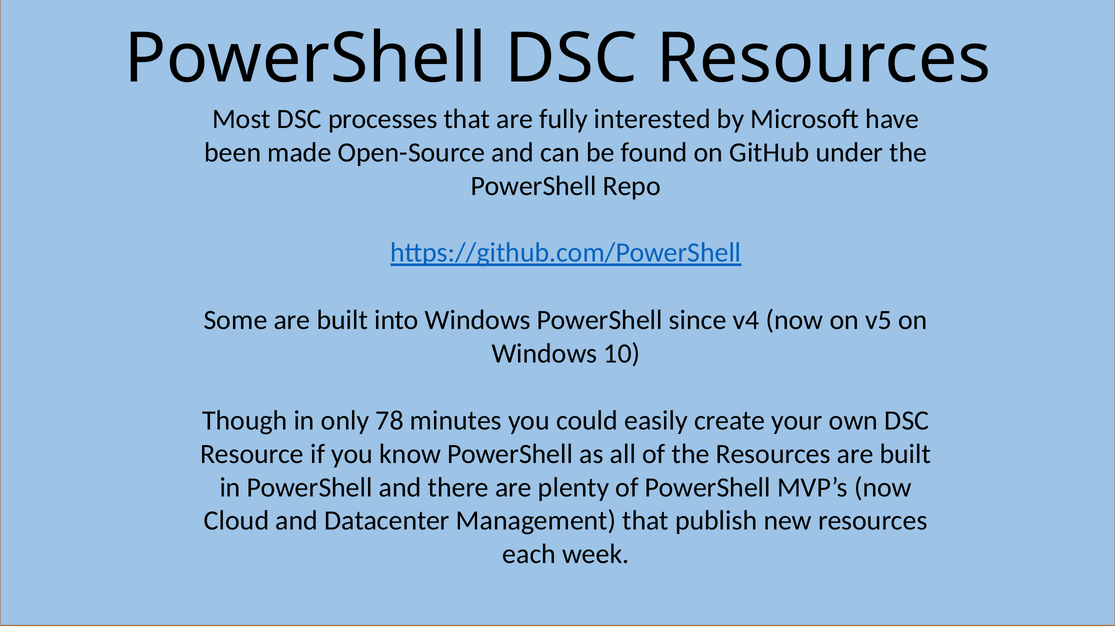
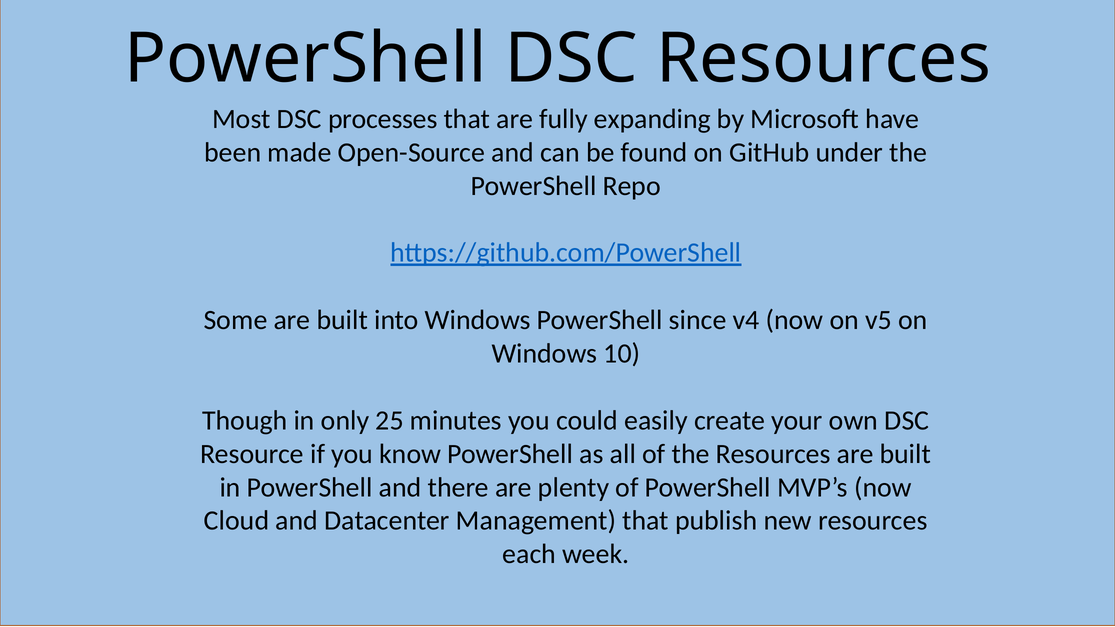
interested: interested -> expanding
78: 78 -> 25
